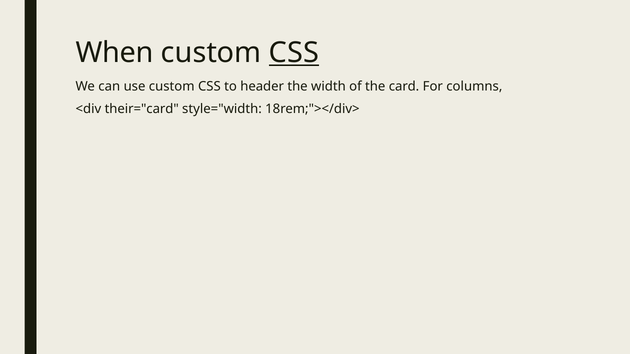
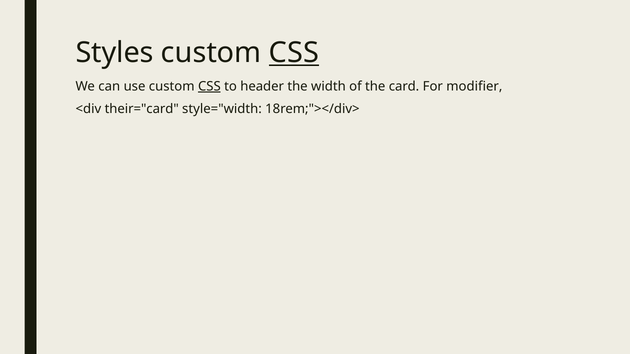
When: When -> Styles
CSS at (209, 86) underline: none -> present
columns: columns -> modifier
